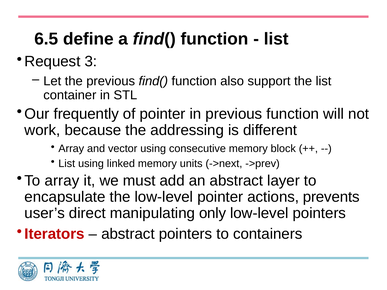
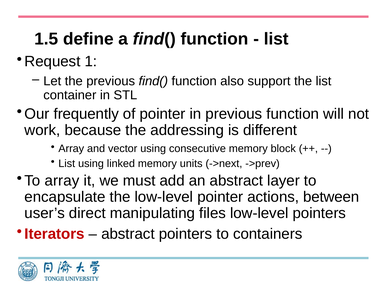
6.5: 6.5 -> 1.5
3: 3 -> 1
prevents: prevents -> between
only: only -> files
